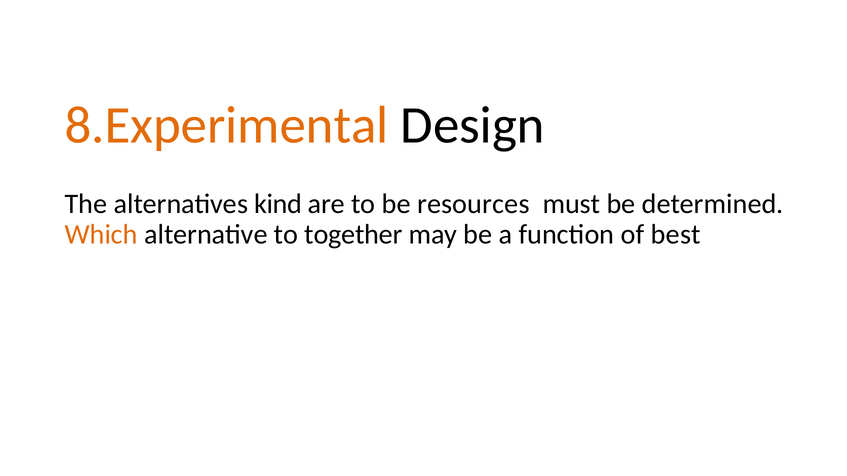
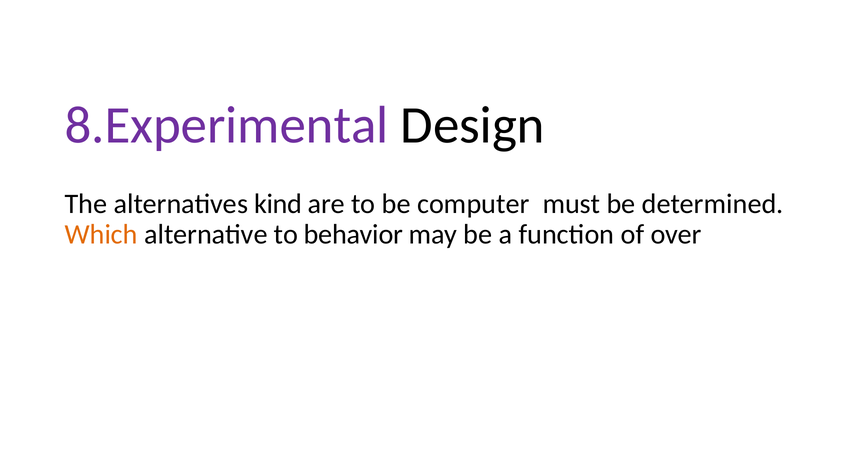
8.Experimental colour: orange -> purple
resources: resources -> computer
together: together -> behavior
best: best -> over
